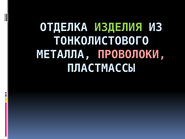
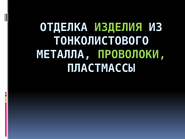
ПРОВОЛОКИ colour: pink -> light green
